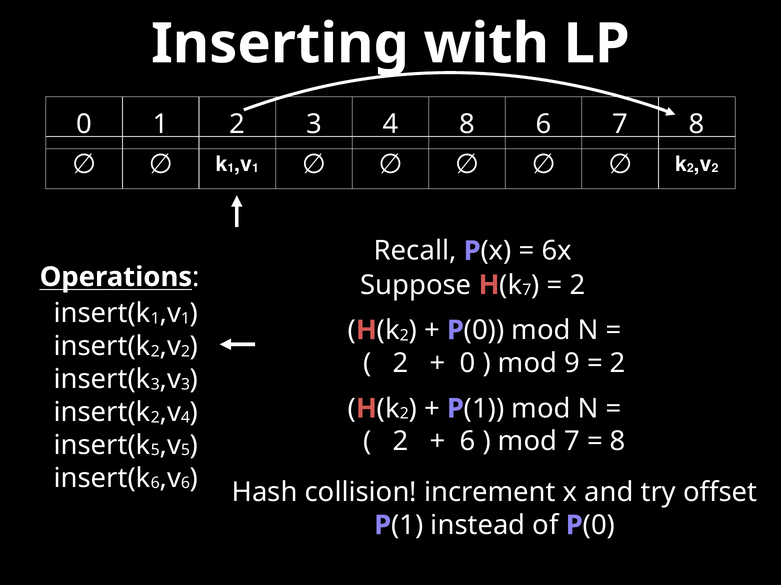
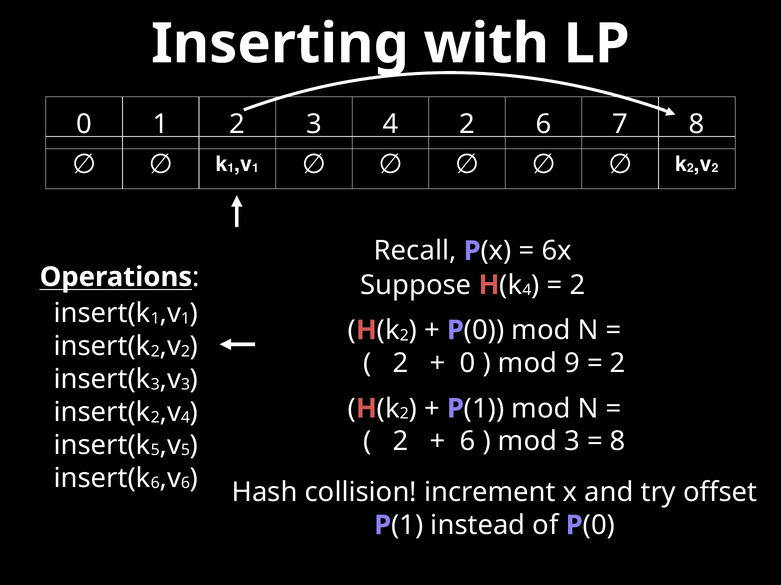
4 8: 8 -> 2
7 at (527, 291): 7 -> 4
mod 7: 7 -> 3
